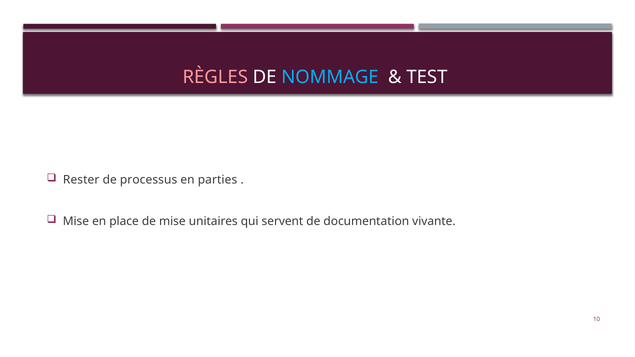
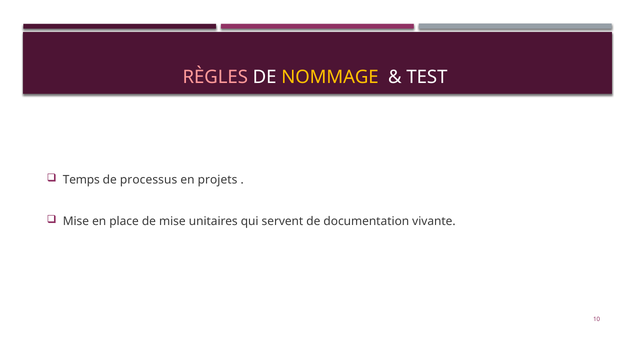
NOMMAGE colour: light blue -> yellow
Rester: Rester -> Temps
parties: parties -> projets
